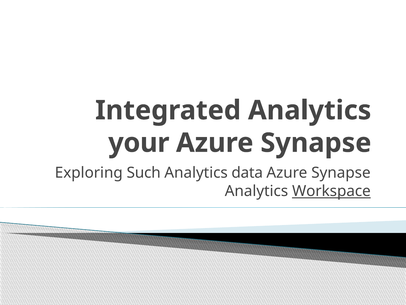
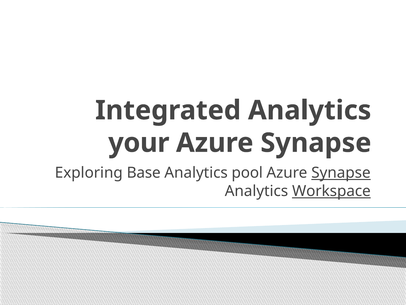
Such: Such -> Base
data: data -> pool
Synapse at (341, 173) underline: none -> present
